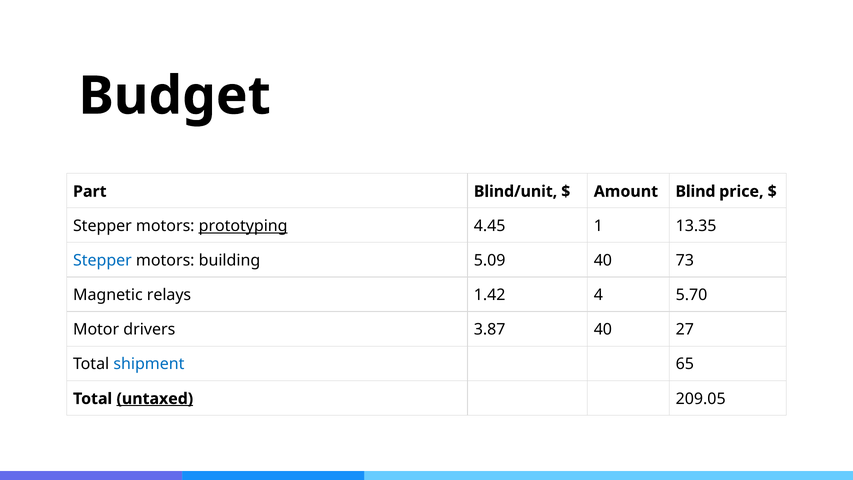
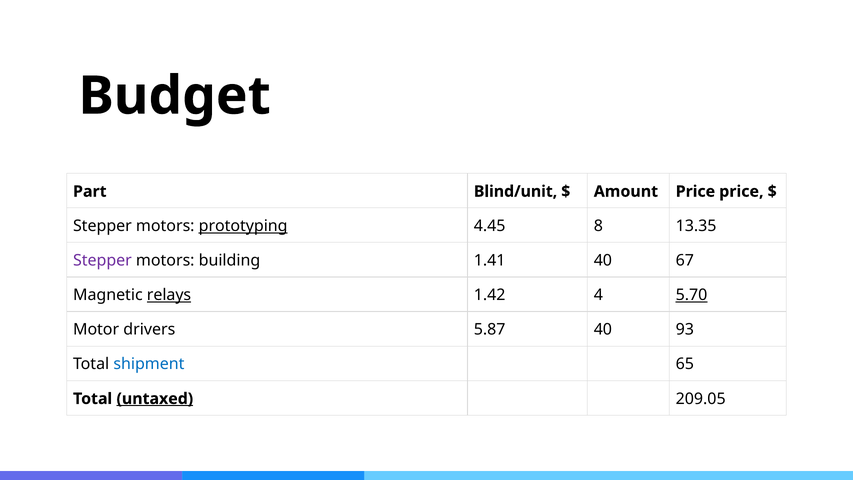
Amount Blind: Blind -> Price
1: 1 -> 8
Stepper at (102, 260) colour: blue -> purple
5.09: 5.09 -> 1.41
73: 73 -> 67
relays underline: none -> present
5.70 underline: none -> present
3.87: 3.87 -> 5.87
27: 27 -> 93
